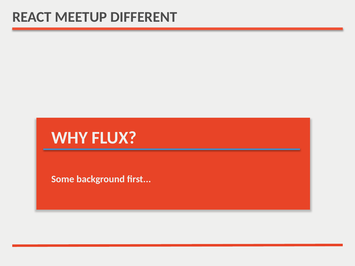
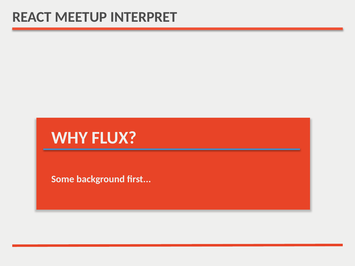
DIFFERENT: DIFFERENT -> INTERPRET
